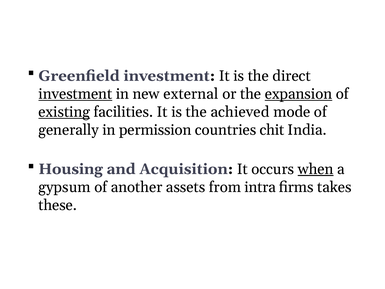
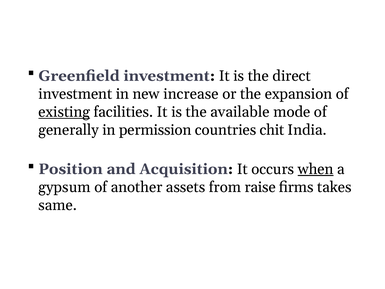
investment at (75, 94) underline: present -> none
external: external -> increase
expansion underline: present -> none
achieved: achieved -> available
Housing: Housing -> Position
intra: intra -> raise
these: these -> same
